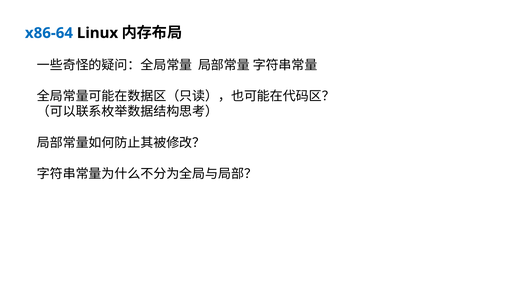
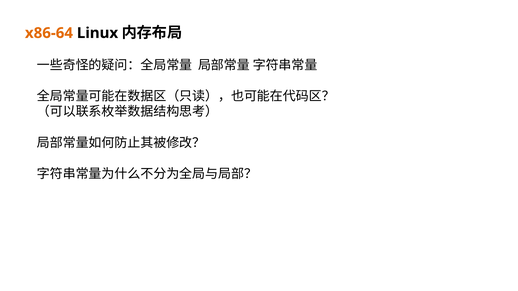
x86-64 colour: blue -> orange
